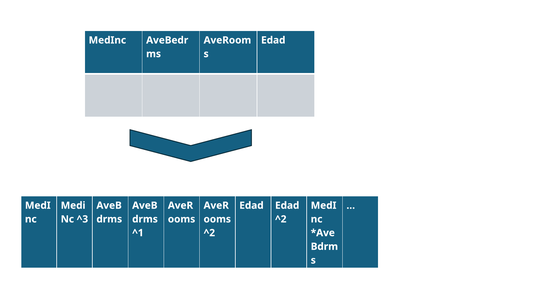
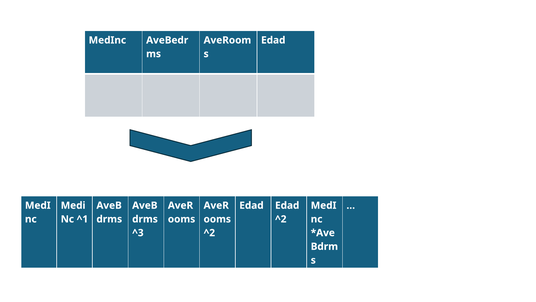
^3: ^3 -> ^1
^1: ^1 -> ^3
